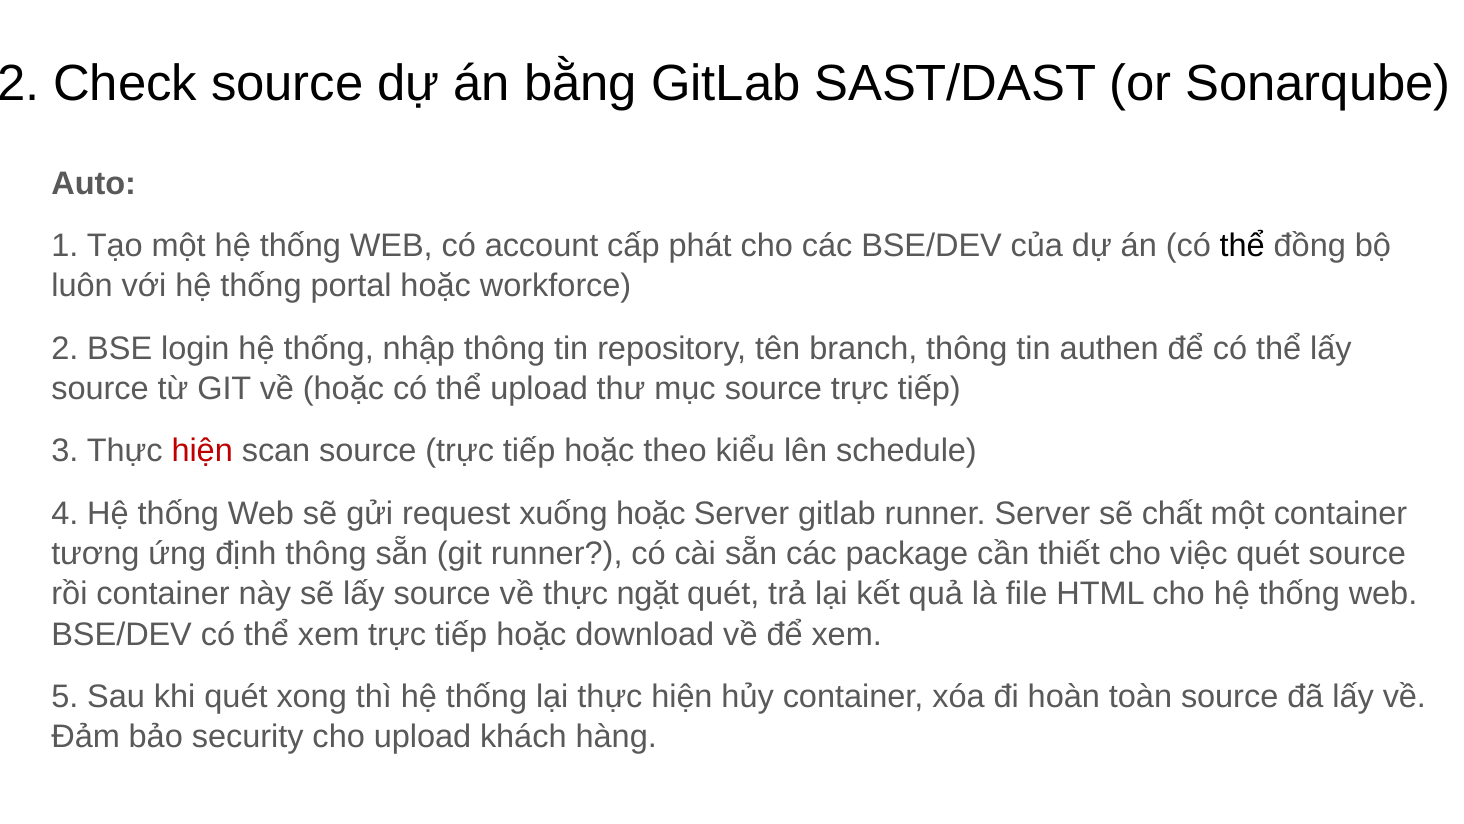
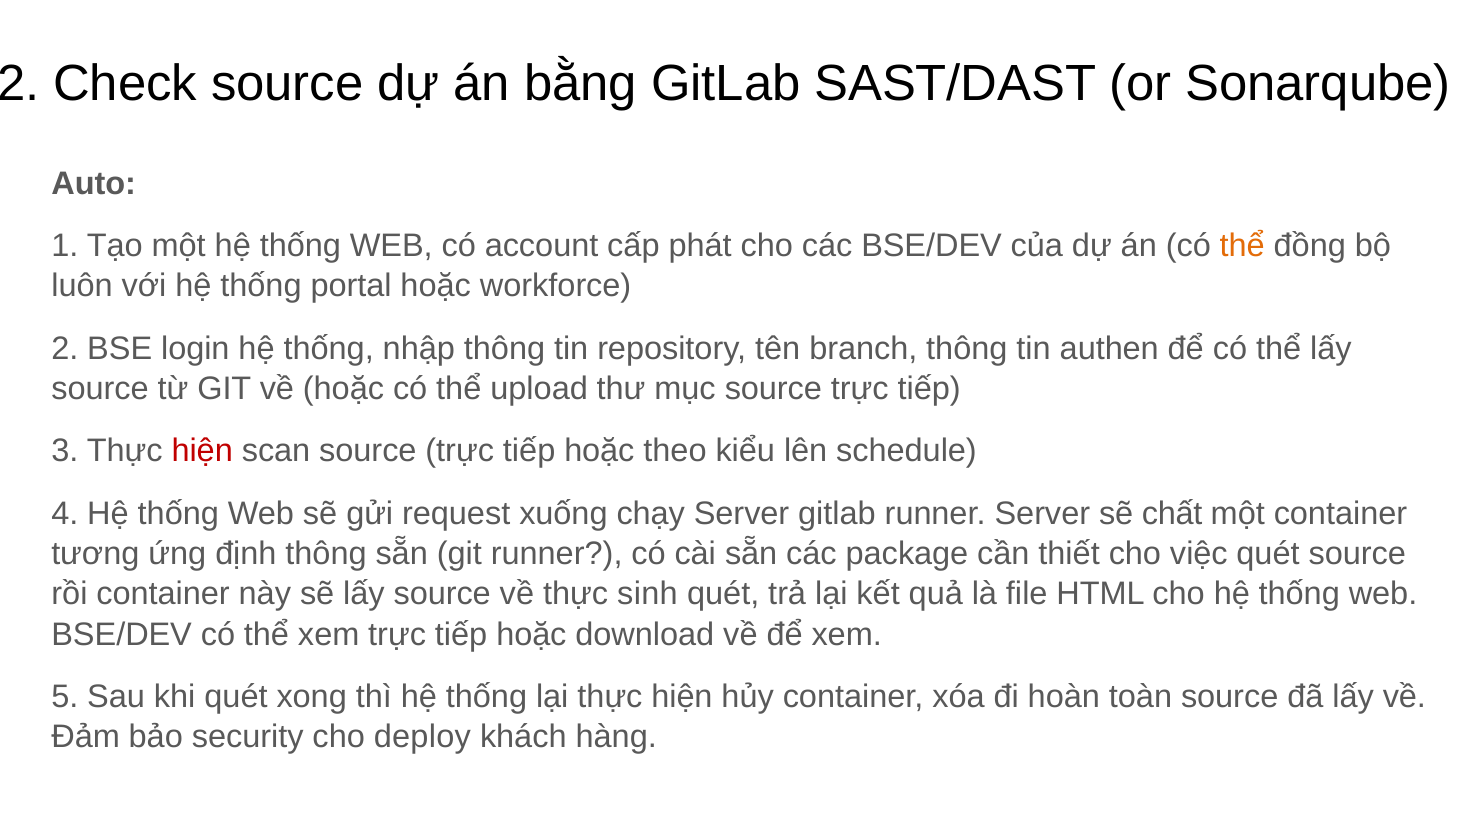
thể at (1242, 246) colour: black -> orange
xuống hoặc: hoặc -> chạy
ngặt: ngặt -> sinh
cho upload: upload -> deploy
